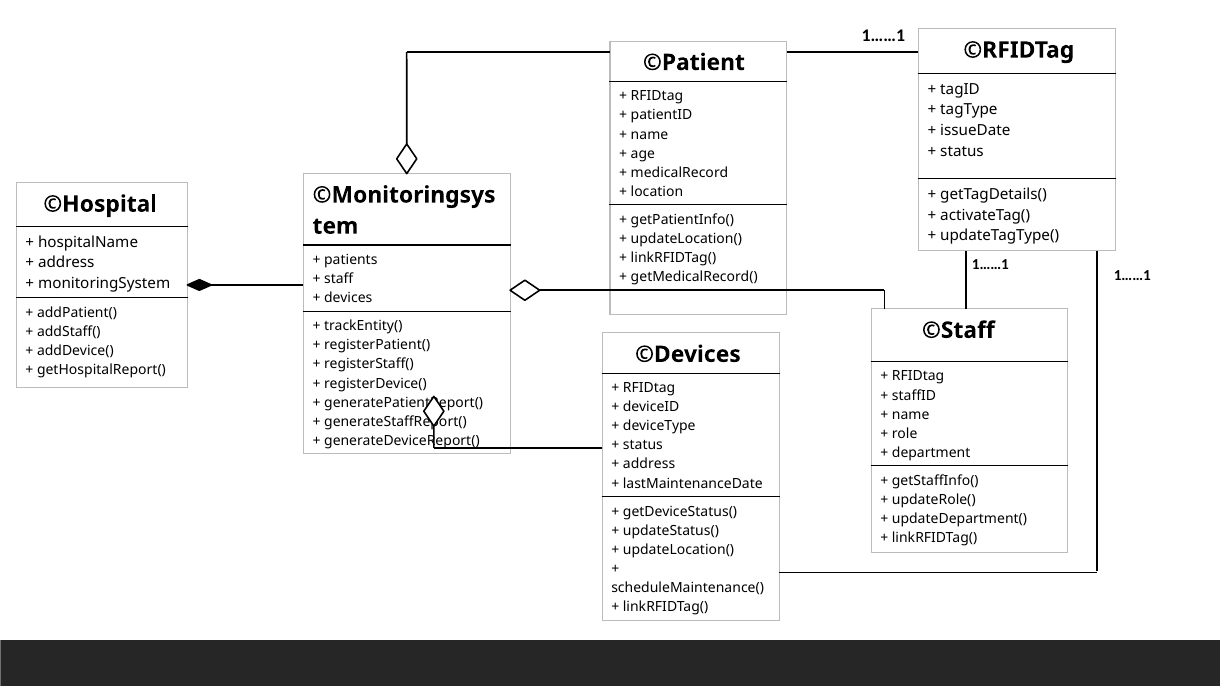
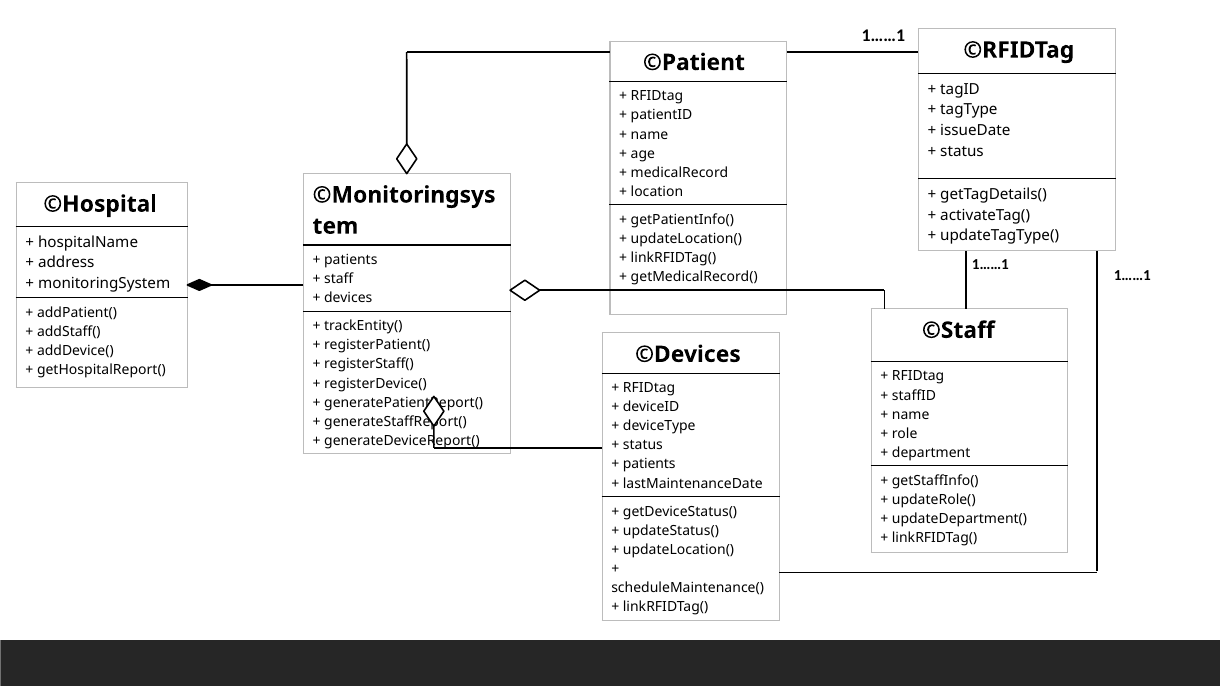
address at (649, 465): address -> patients
